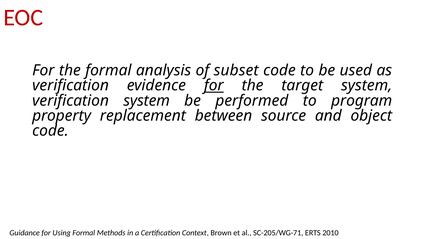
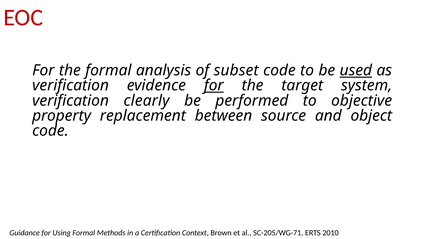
used underline: none -> present
verification system: system -> clearly
program: program -> objective
